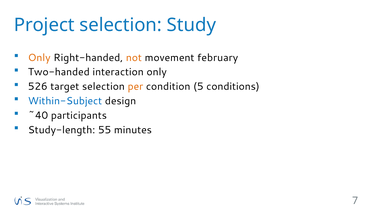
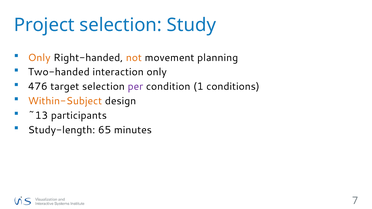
february: february -> planning
526: 526 -> 476
per colour: orange -> purple
5: 5 -> 1
Within-Subject colour: blue -> orange
~40: ~40 -> ~13
55: 55 -> 65
